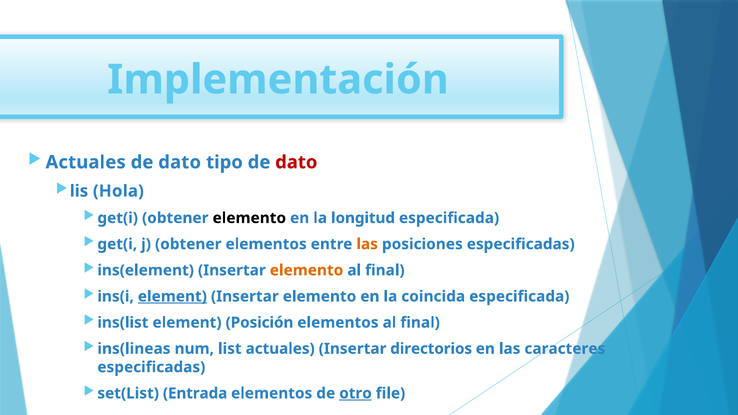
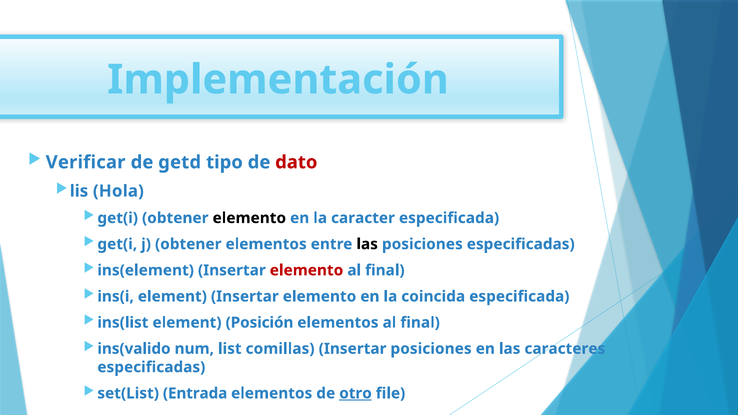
Actuales at (86, 162): Actuales -> Verificar
dato at (180, 162): dato -> getd
longitud: longitud -> caracter
las at (367, 244) colour: orange -> black
elemento at (307, 270) colour: orange -> red
element at (172, 297) underline: present -> none
ins(lineas: ins(lineas -> ins(valido
list actuales: actuales -> comillas
Insertar directorios: directorios -> posiciones
